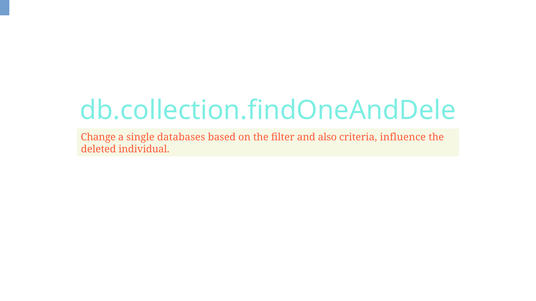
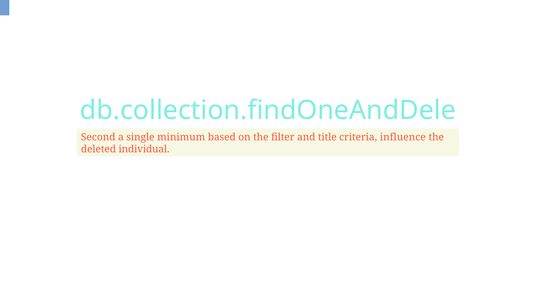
Change: Change -> Second
databases: databases -> minimum
also: also -> title
